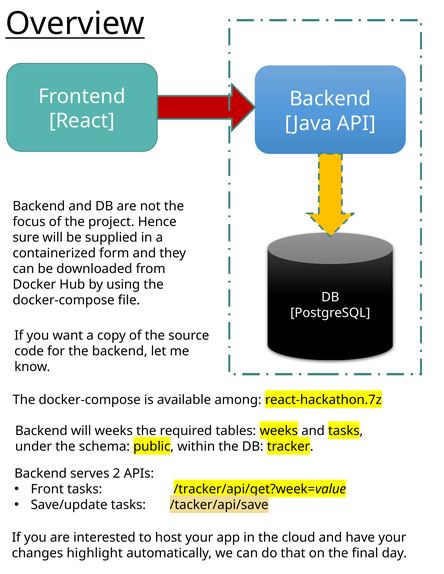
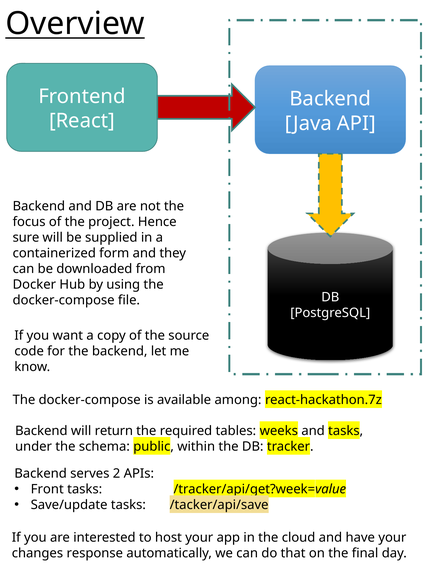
will weeks: weeks -> return
highlight: highlight -> response
